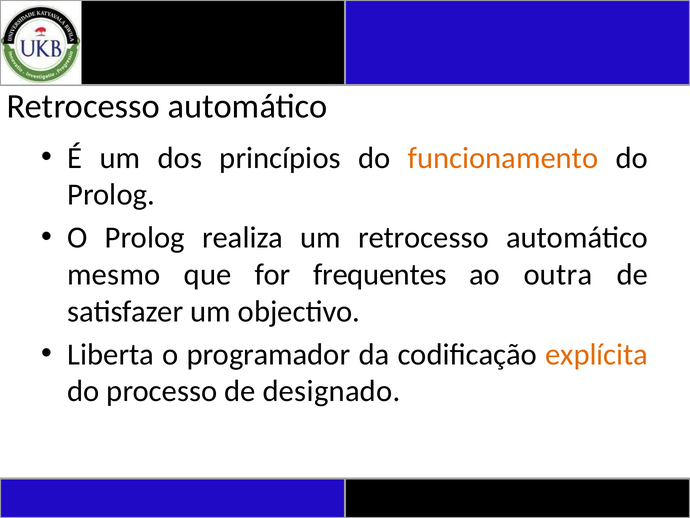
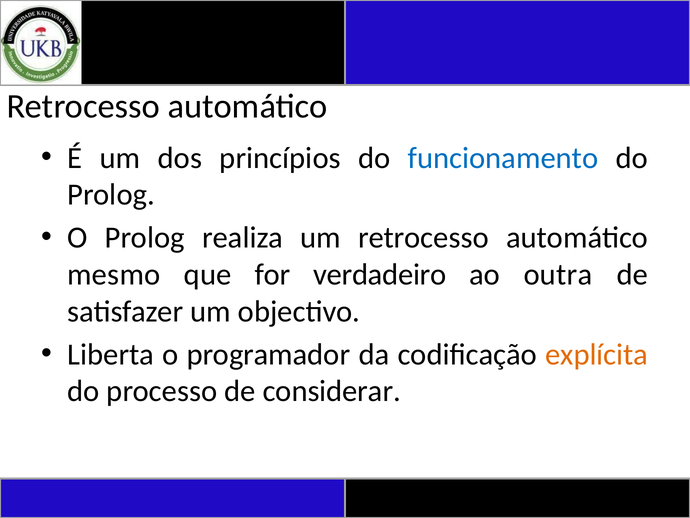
funcionamento colour: orange -> blue
frequentes: frequentes -> verdadeiro
designado: designado -> considerar
